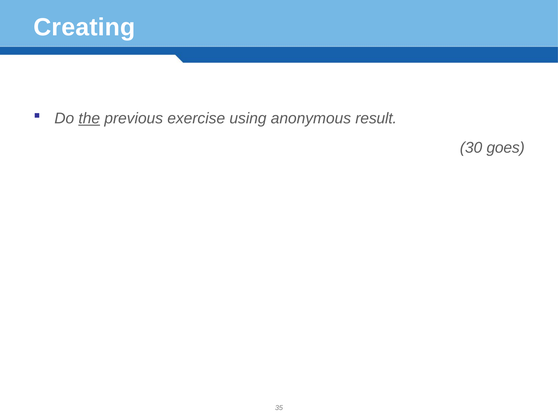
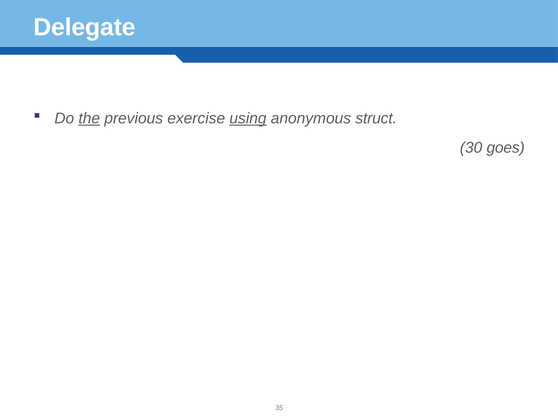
Creating: Creating -> Delegate
using underline: none -> present
result: result -> struct
